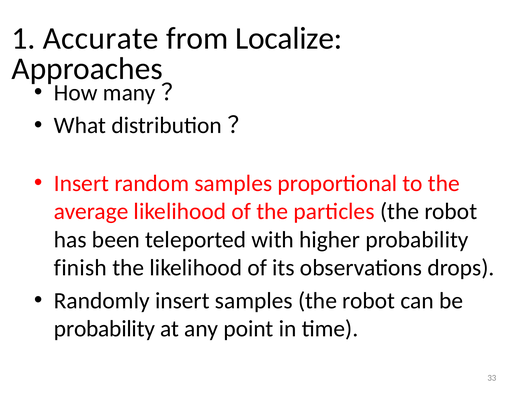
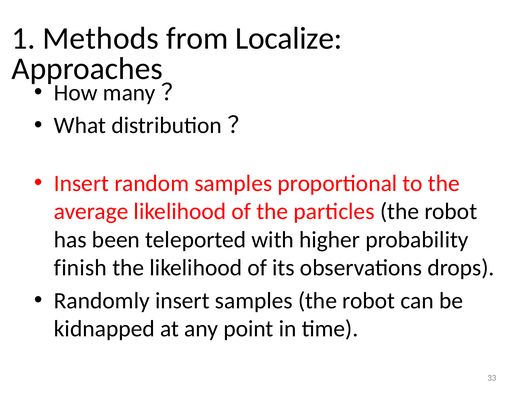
Accurate: Accurate -> Methods
probability at (104, 329): probability -> kidnapped
